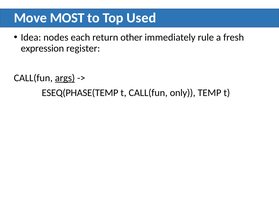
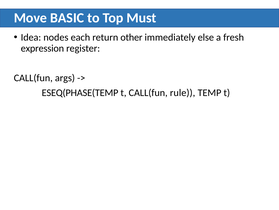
MOST: MOST -> BASIC
Used: Used -> Must
rule: rule -> else
args underline: present -> none
only: only -> rule
